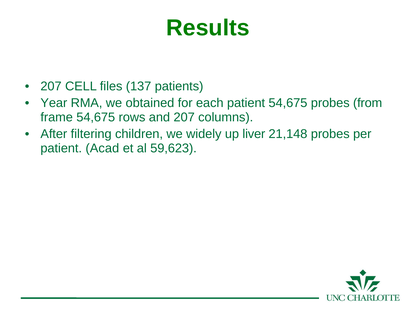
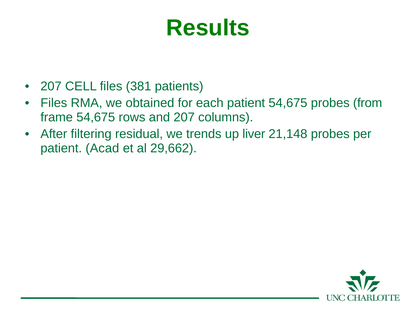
137: 137 -> 381
Year at (54, 103): Year -> Files
children: children -> residual
widely: widely -> trends
59,623: 59,623 -> 29,662
